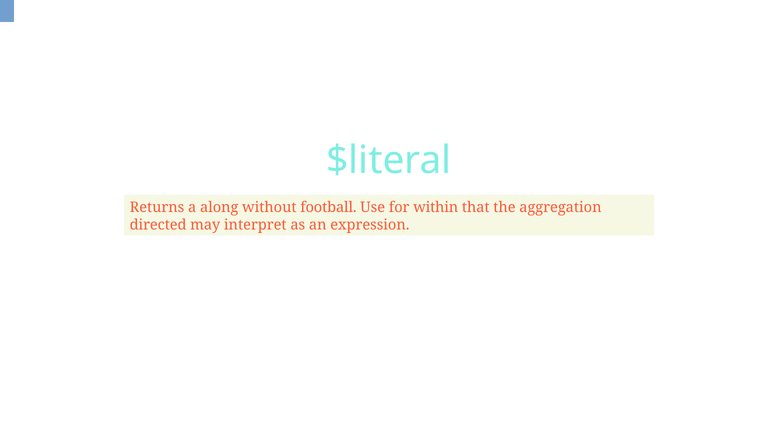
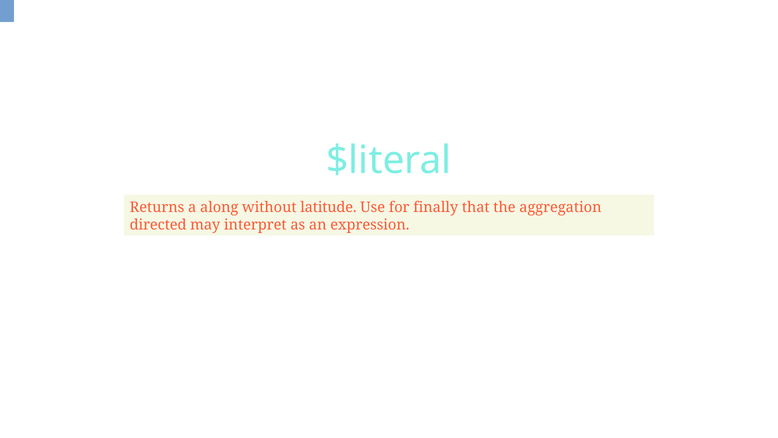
football: football -> latitude
within: within -> finally
